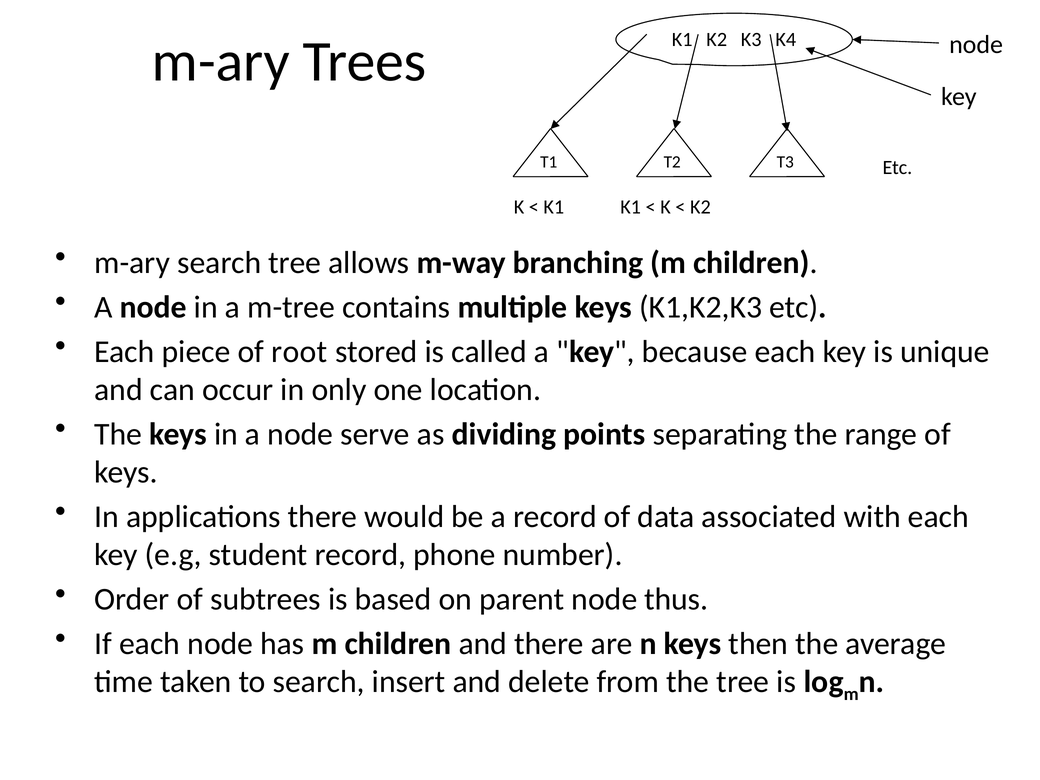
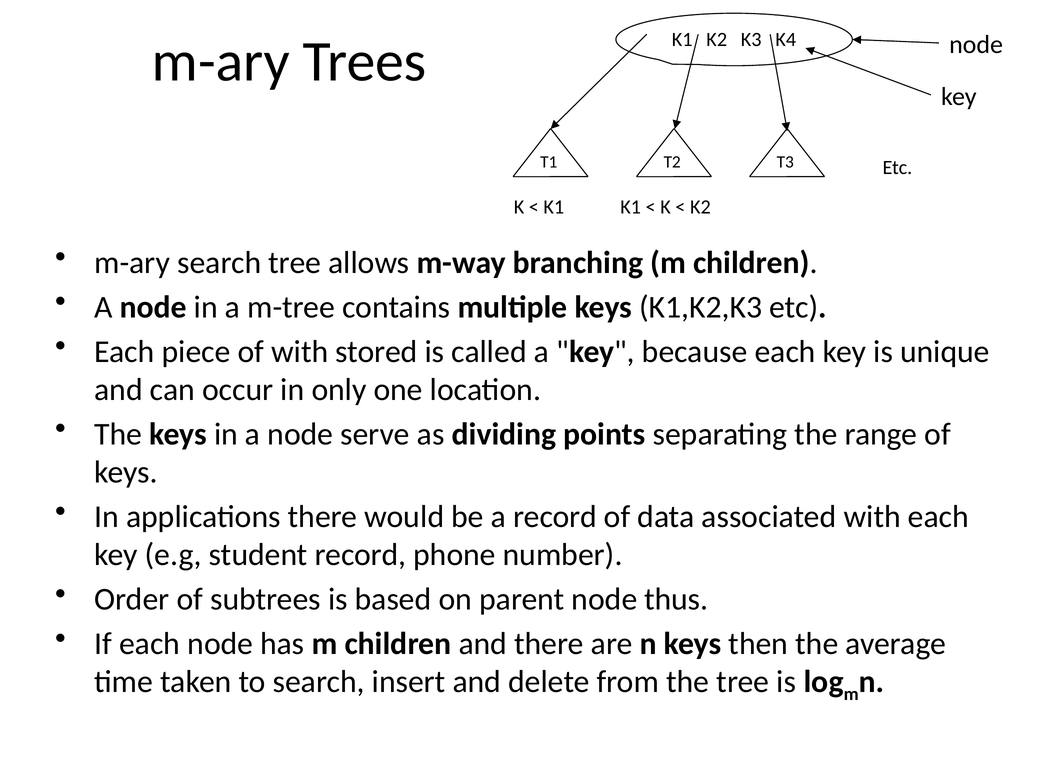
of root: root -> with
